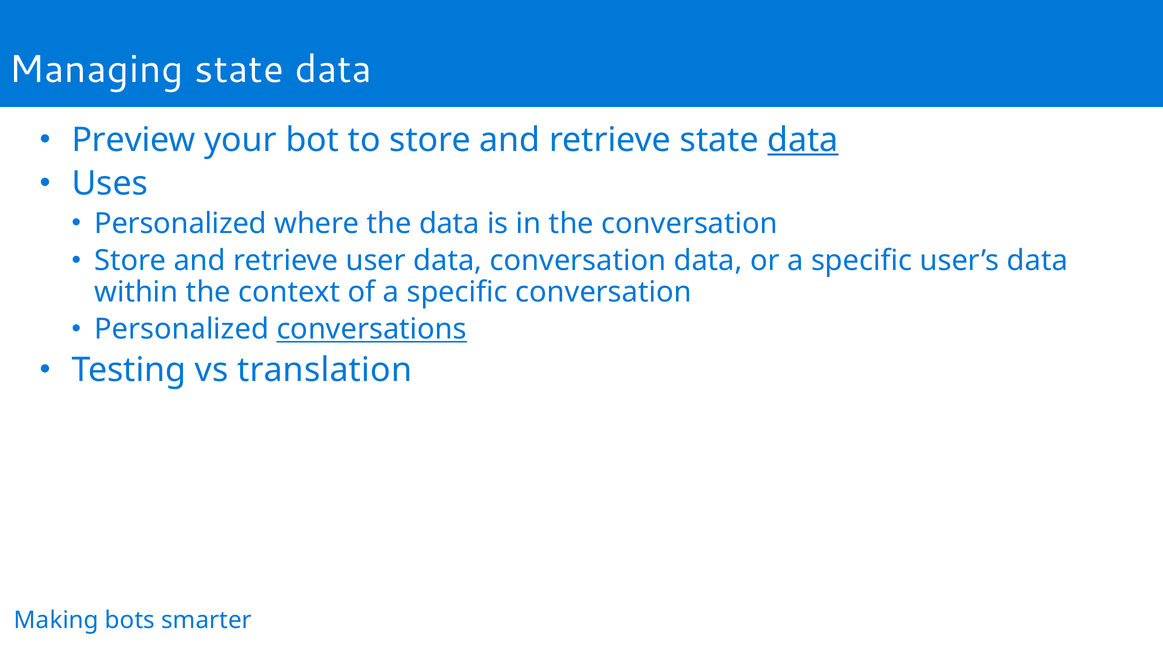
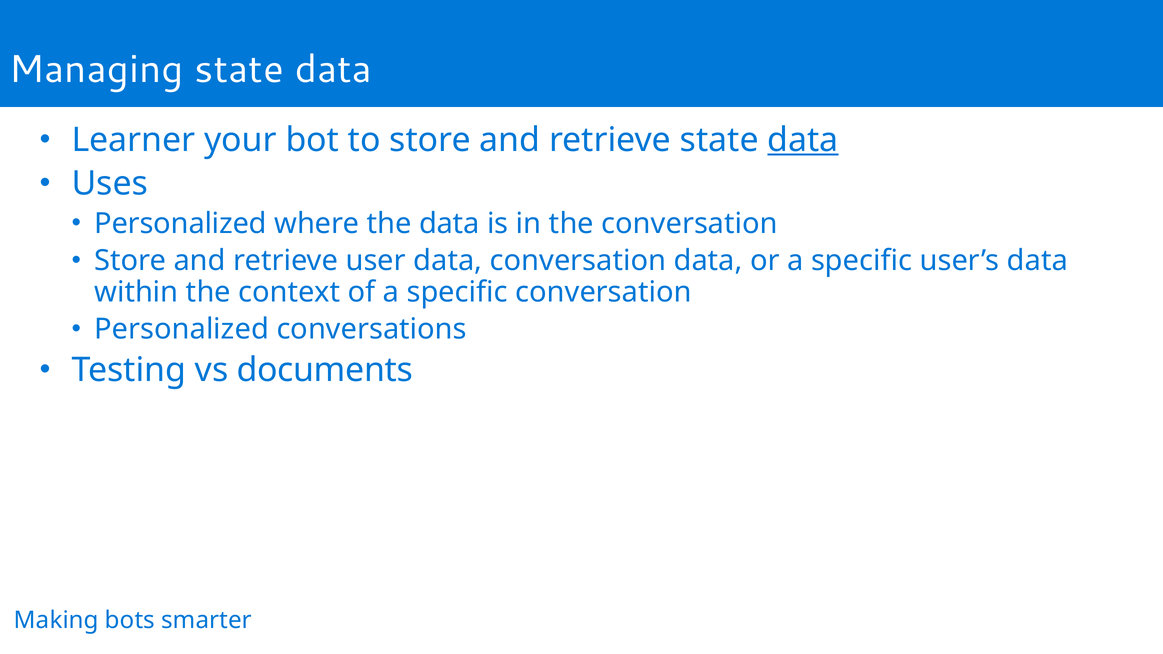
Preview: Preview -> Learner
conversations underline: present -> none
translation: translation -> documents
